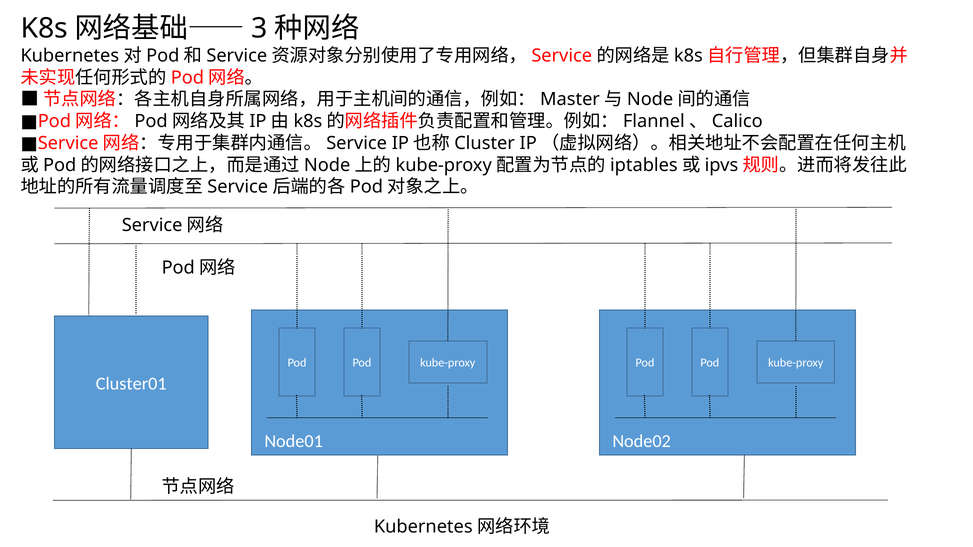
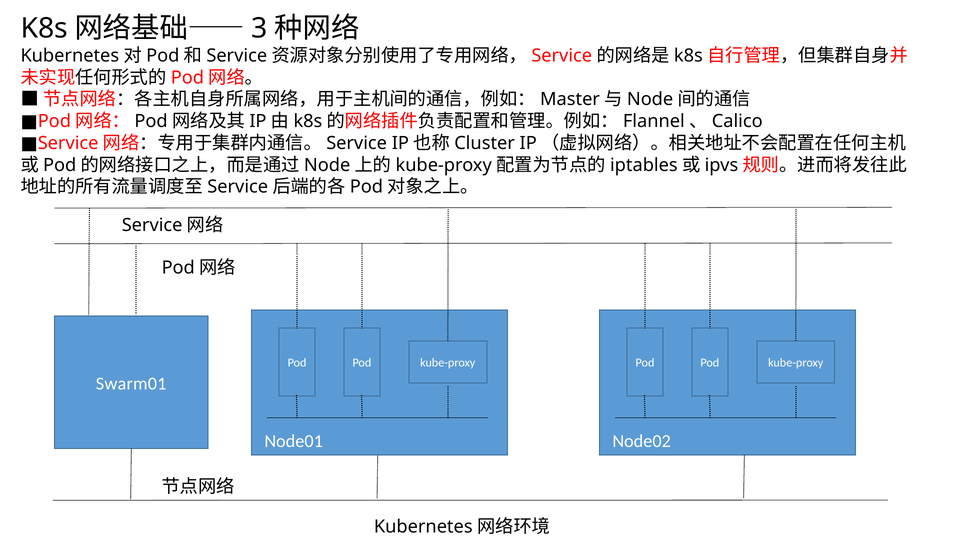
Cluster01: Cluster01 -> Swarm01
